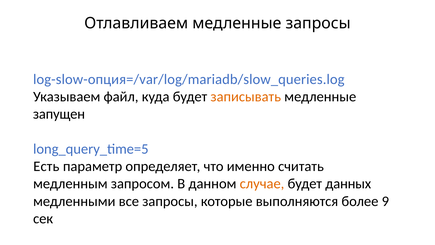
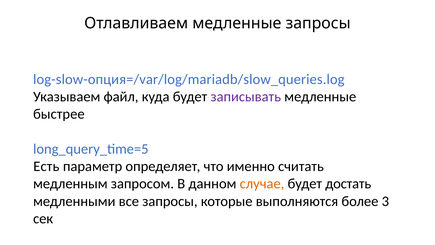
записывать colour: orange -> purple
запущен: запущен -> быстрее
данных: данных -> достать
9: 9 -> 3
